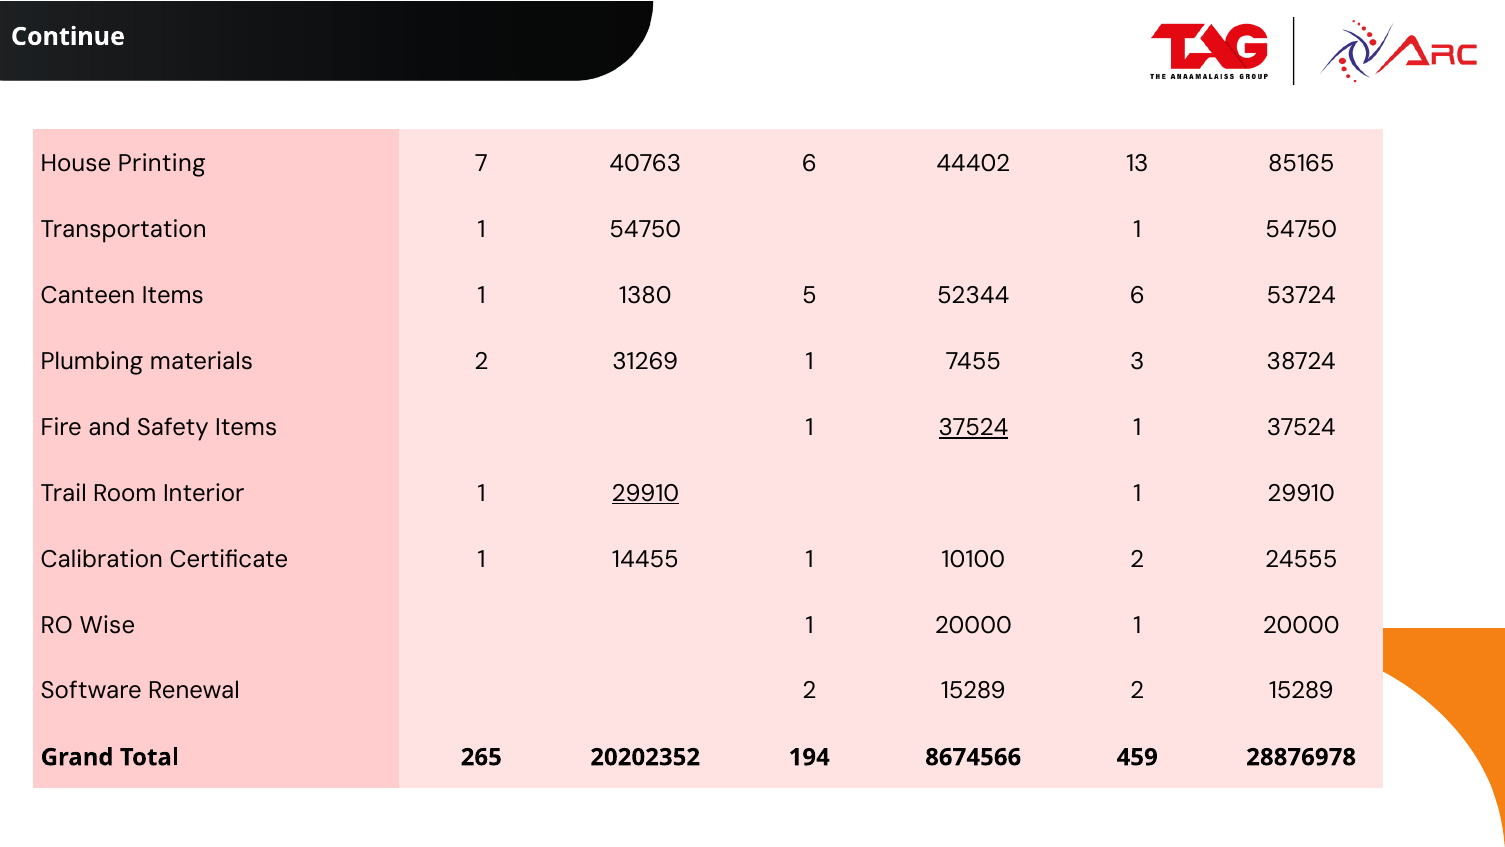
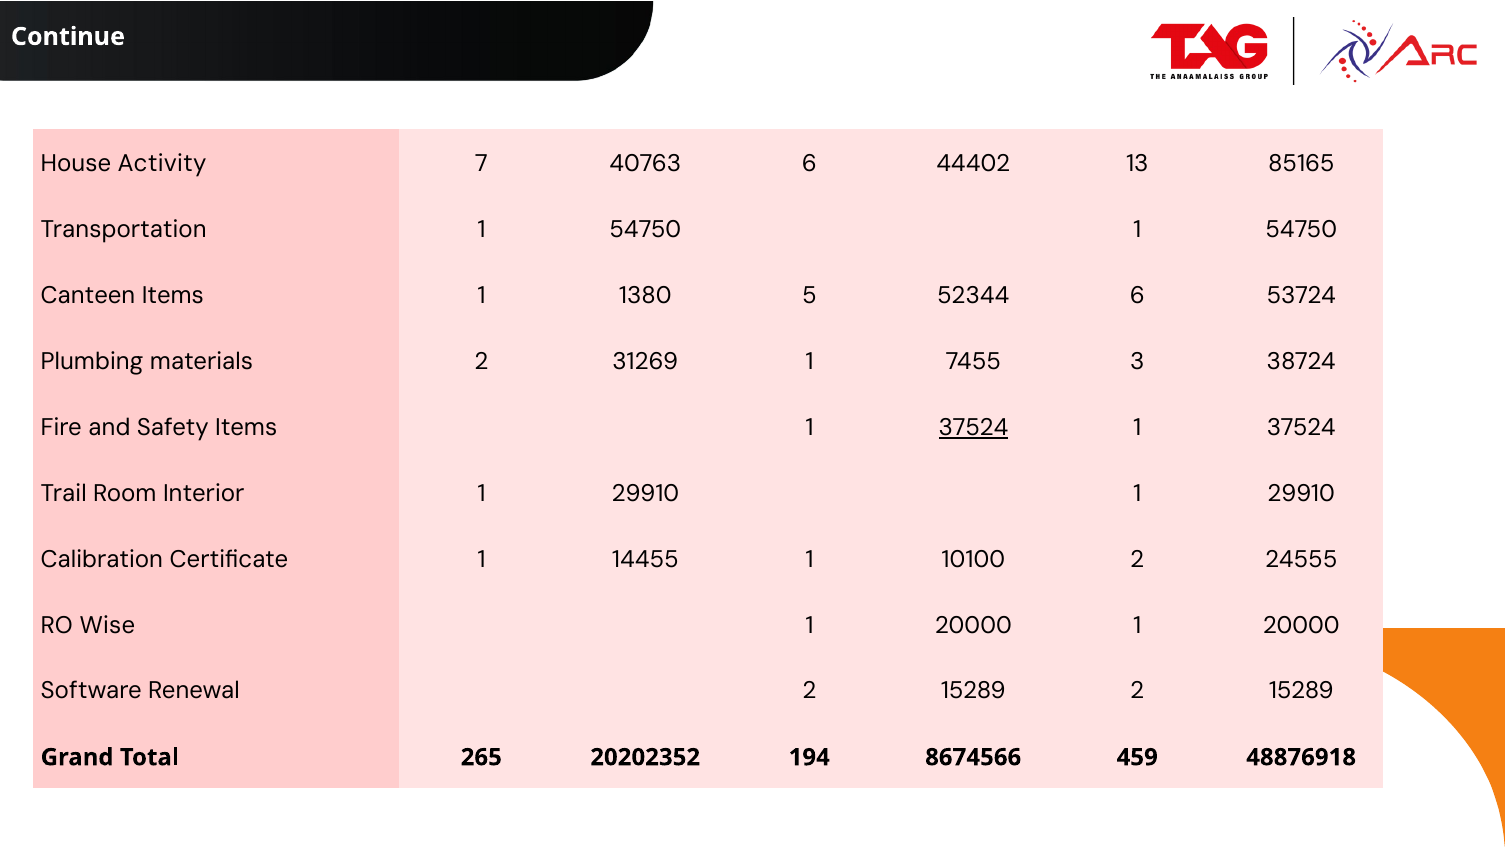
Printing: Printing -> Activity
29910 at (645, 493) underline: present -> none
28876978: 28876978 -> 48876918
